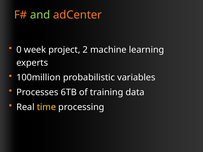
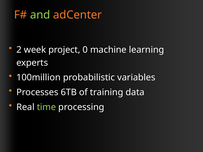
0: 0 -> 2
2: 2 -> 0
time colour: yellow -> light green
